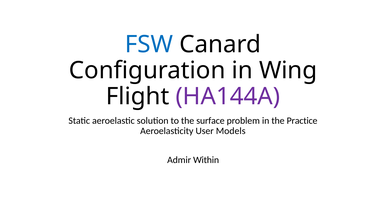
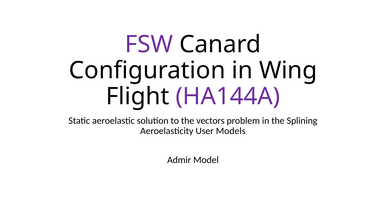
FSW colour: blue -> purple
surface: surface -> vectors
Practice: Practice -> Splining
Within: Within -> Model
